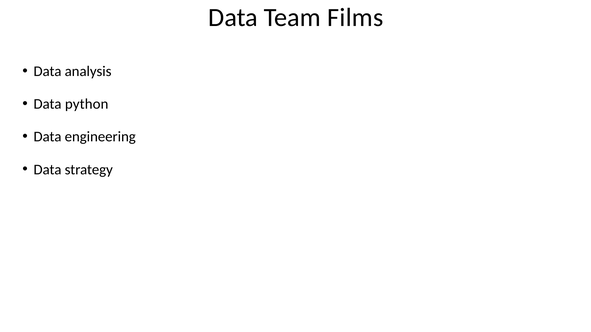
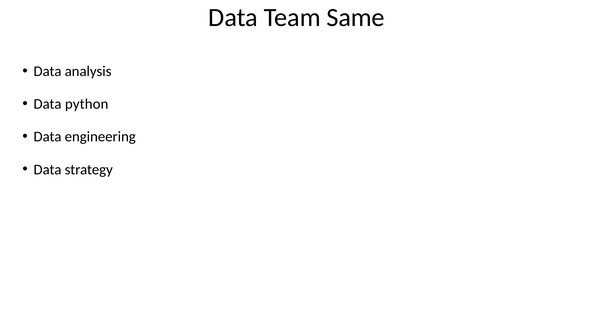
Films: Films -> Same
